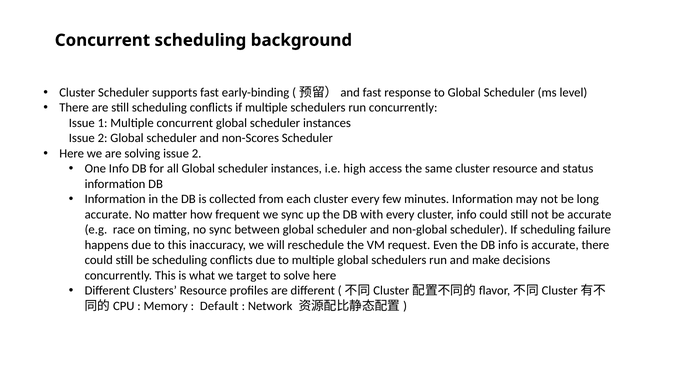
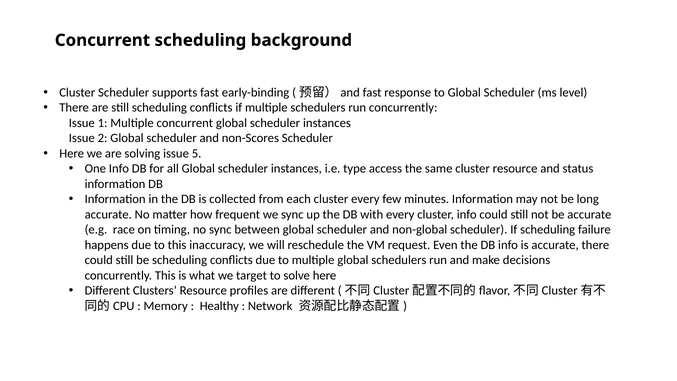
solving issue 2: 2 -> 5
high: high -> type
Default: Default -> Healthy
